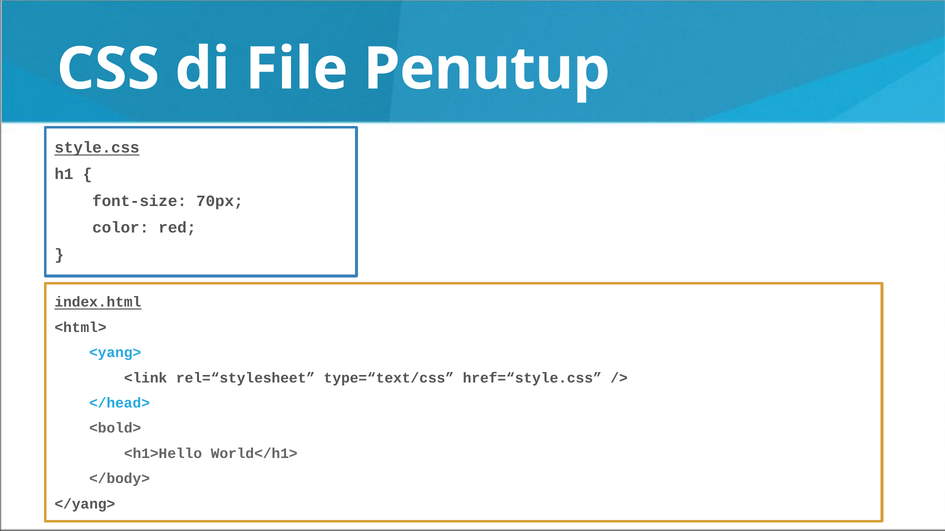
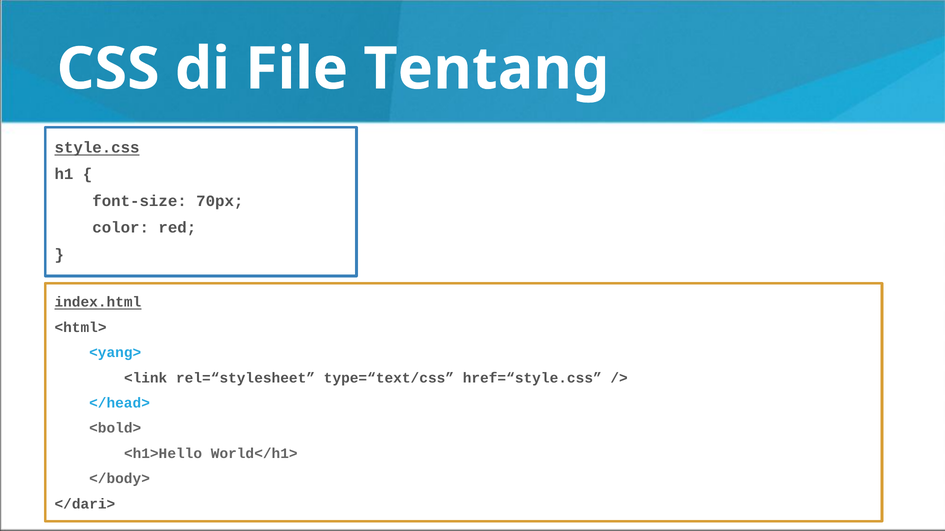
Penutup: Penutup -> Tentang
</yang>: </yang> -> </dari>
